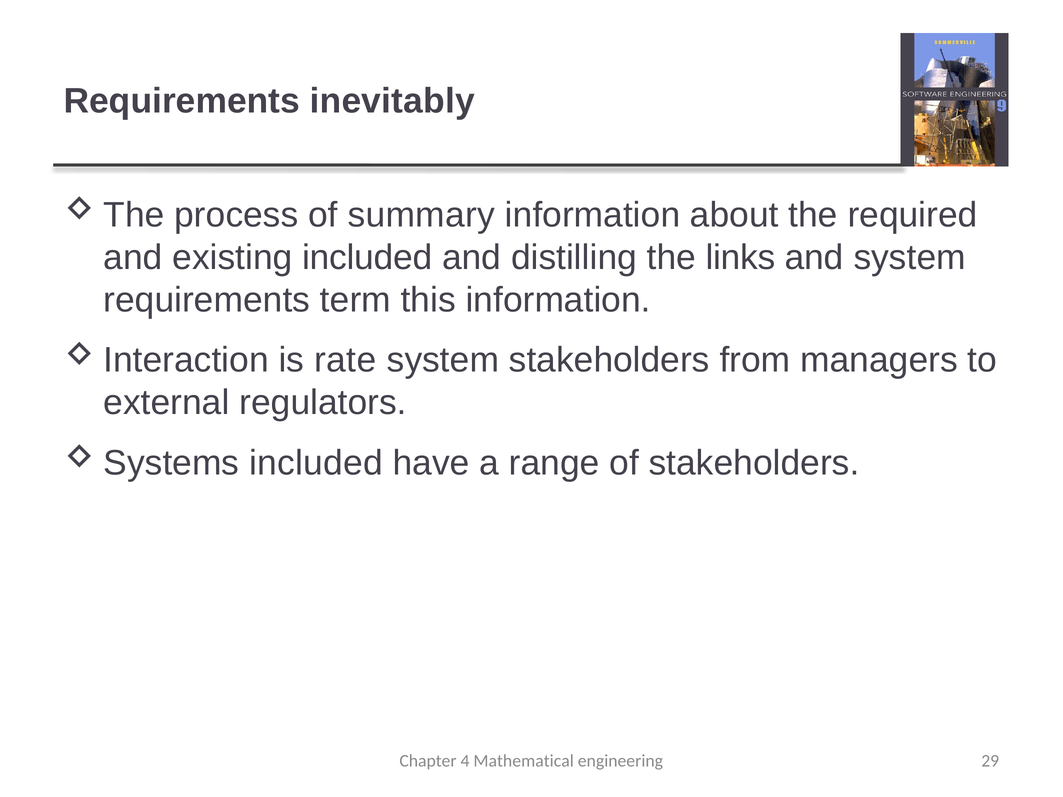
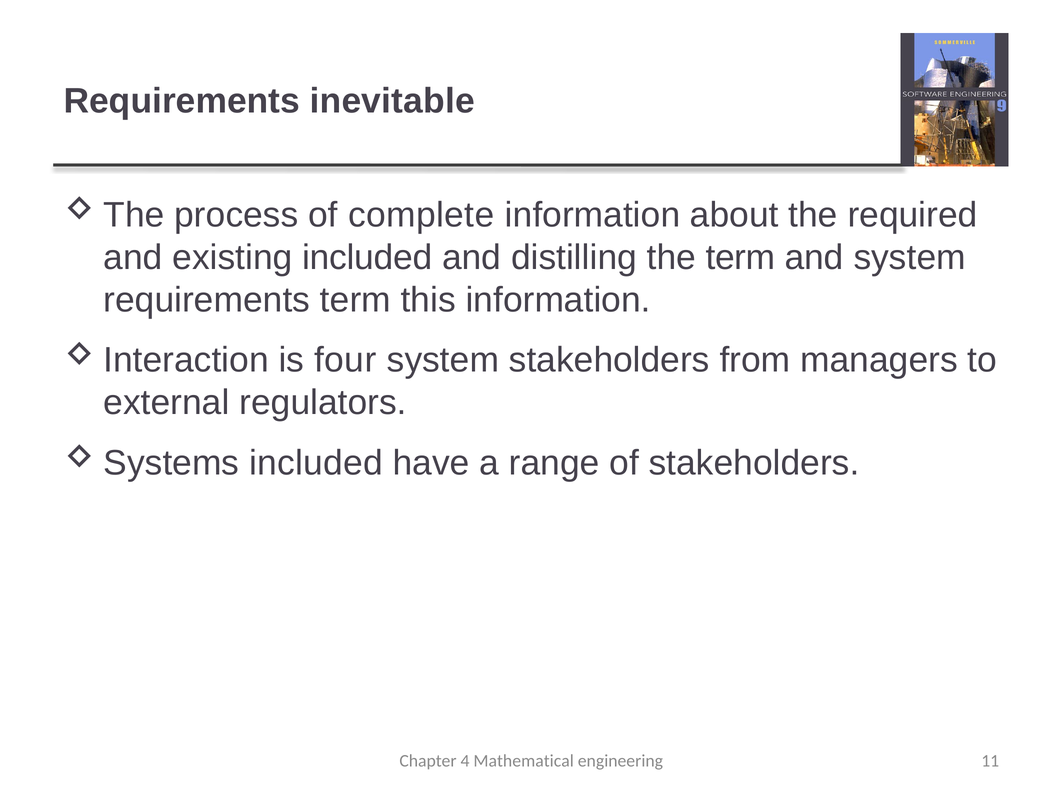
inevitably: inevitably -> inevitable
summary: summary -> complete
the links: links -> term
rate: rate -> four
29: 29 -> 11
